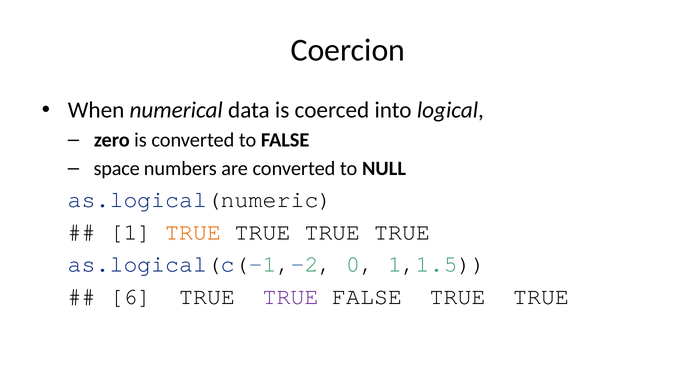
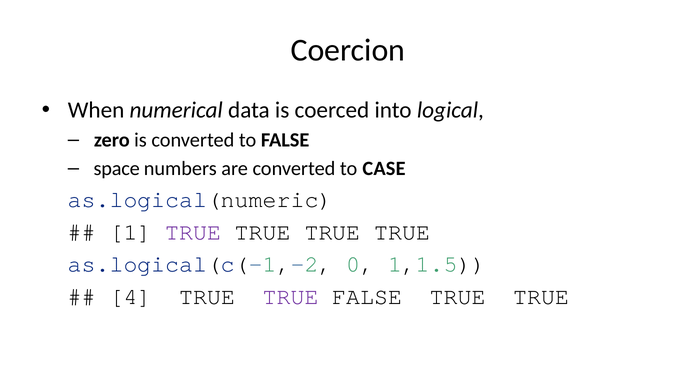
NULL: NULL -> CASE
TRUE at (193, 232) colour: orange -> purple
6: 6 -> 4
